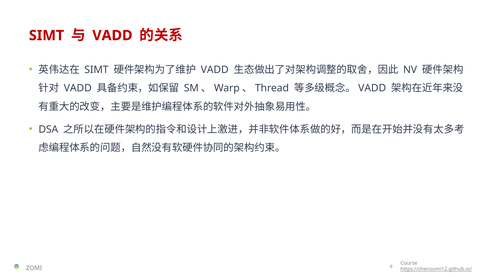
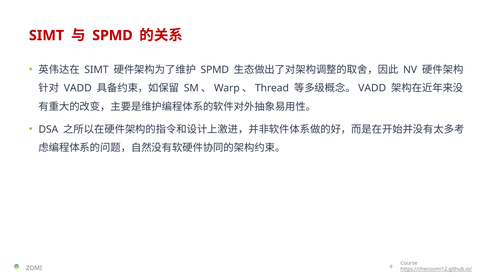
VADD at (112, 35): VADD -> SPMD
VADD at (215, 70): VADD -> SPMD
